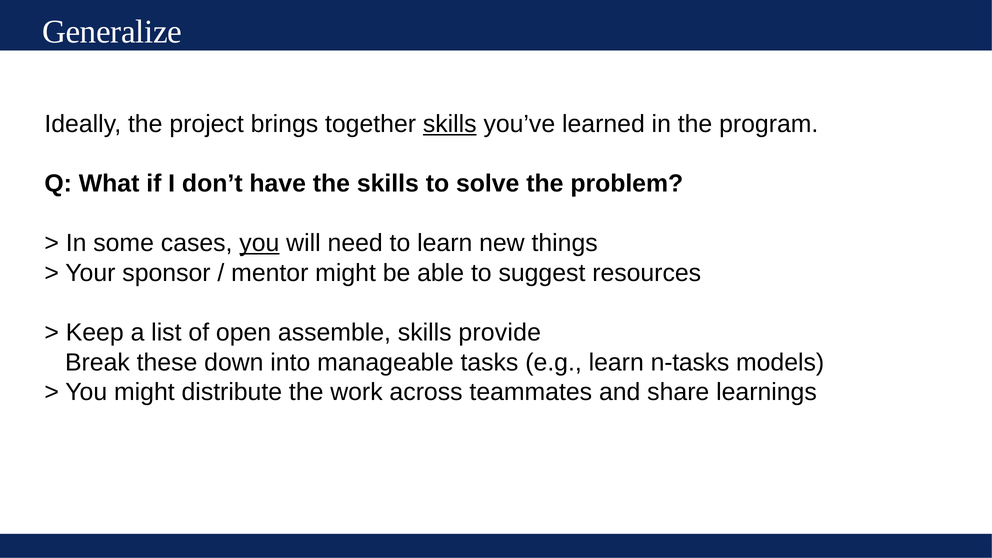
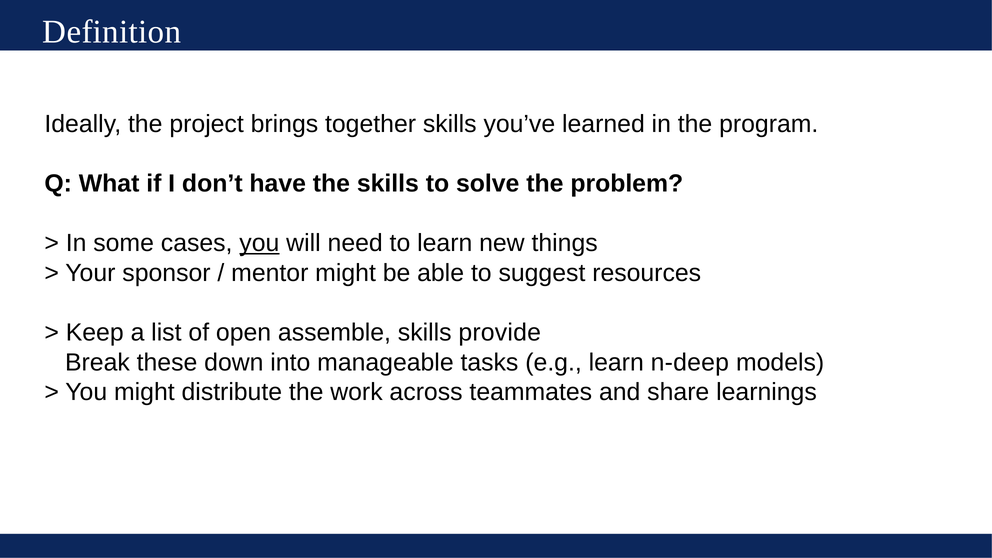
Generalize: Generalize -> Definition
skills at (450, 124) underline: present -> none
n-tasks: n-tasks -> n-deep
